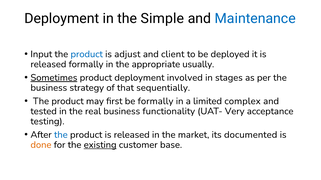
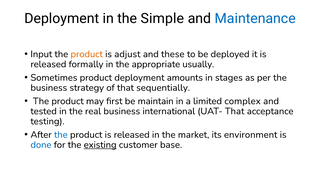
product at (87, 54) colour: blue -> orange
client: client -> these
Sometimes underline: present -> none
involved: involved -> amounts
be formally: formally -> maintain
functionality: functionality -> international
UAT- Very: Very -> That
documented: documented -> environment
done colour: orange -> blue
